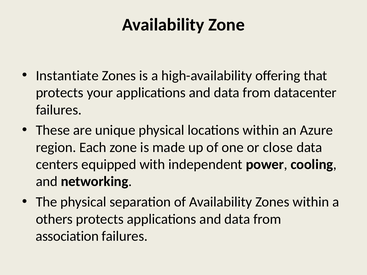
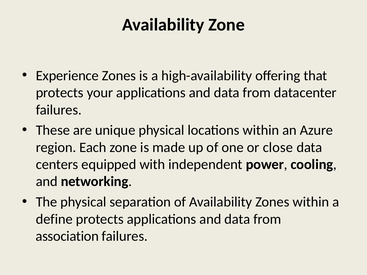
Instantiate: Instantiate -> Experience
others: others -> define
